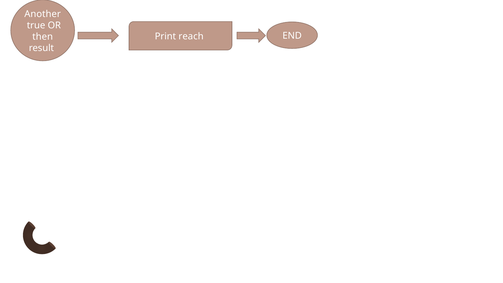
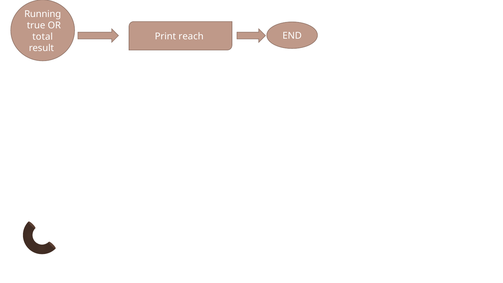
Another: Another -> Running
then: then -> total
